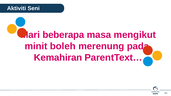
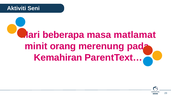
mengikut: mengikut -> matlamat
boleh: boleh -> orang
